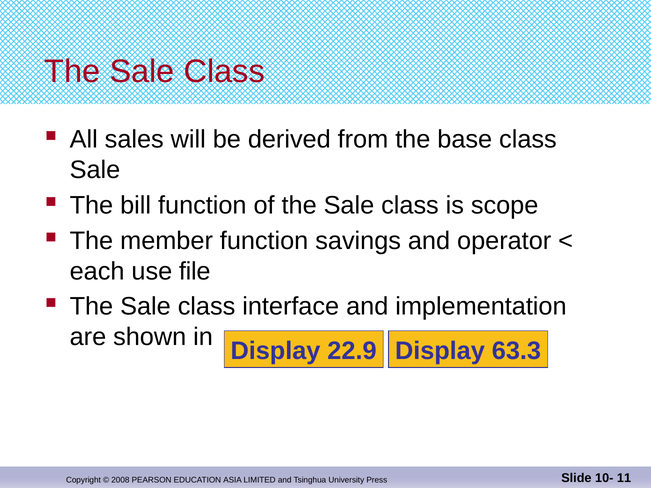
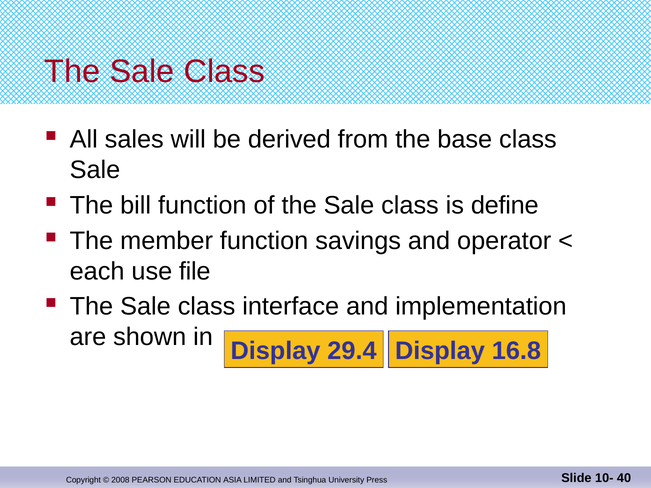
scope: scope -> define
22.9: 22.9 -> 29.4
63.3: 63.3 -> 16.8
11: 11 -> 40
